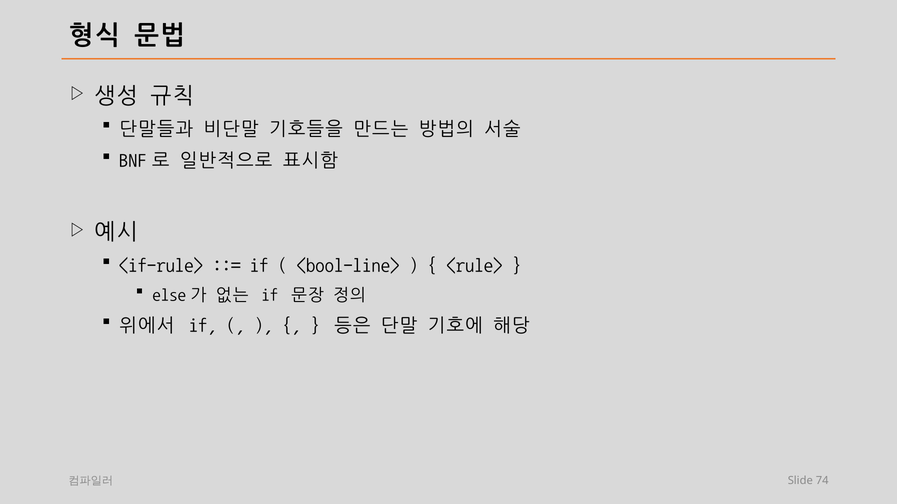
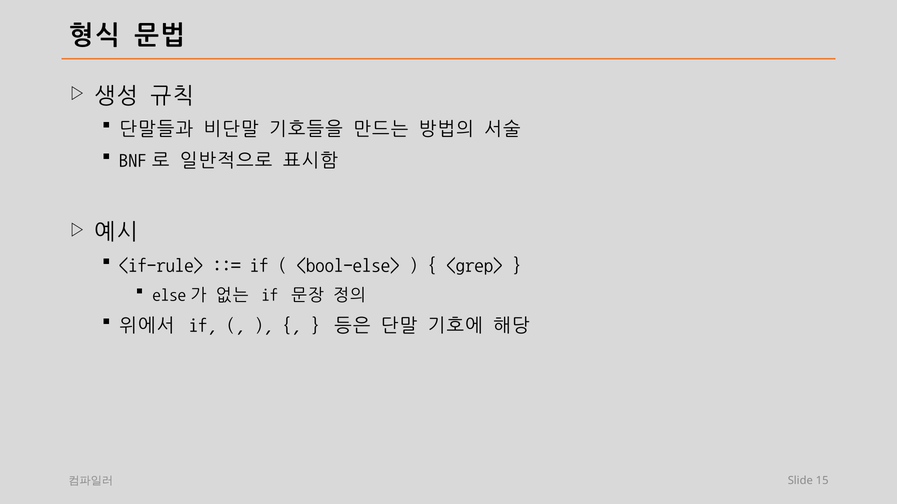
<bool-line>: <bool-line> -> <bool-else>
<rule>: <rule> -> <grep>
74: 74 -> 15
